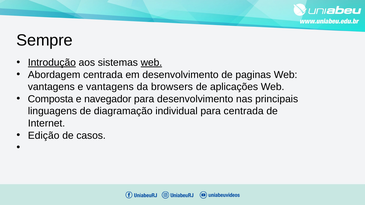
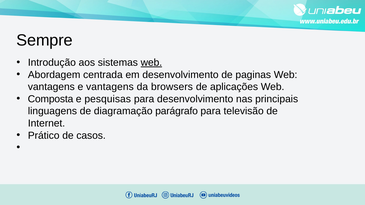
Introdução underline: present -> none
navegador: navegador -> pesquisas
individual: individual -> parágrafo
para centrada: centrada -> televisão
Edição: Edição -> Prático
